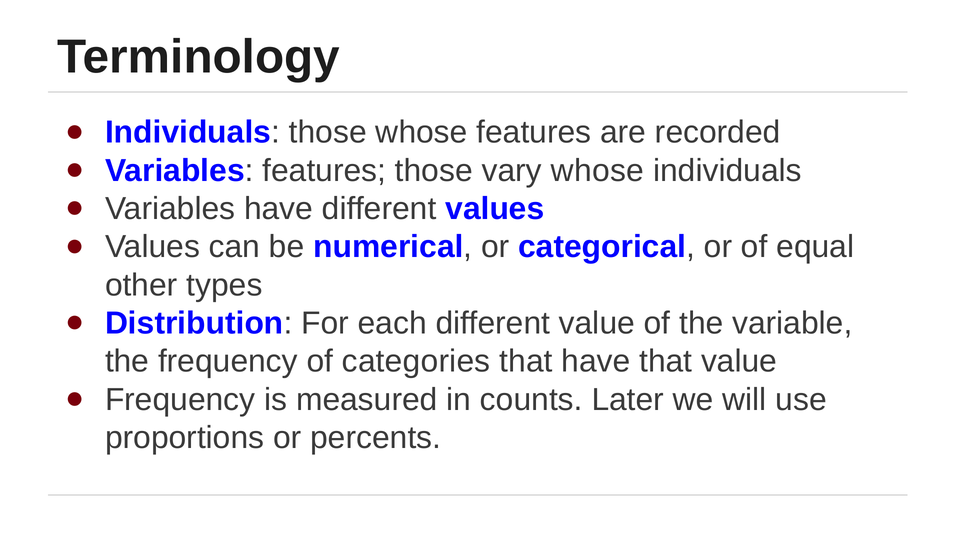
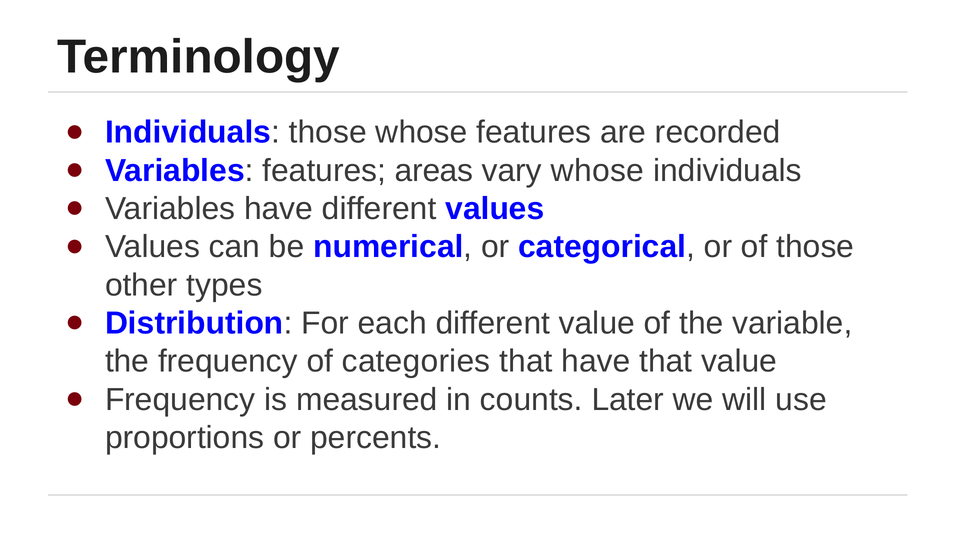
features those: those -> areas
of equal: equal -> those
